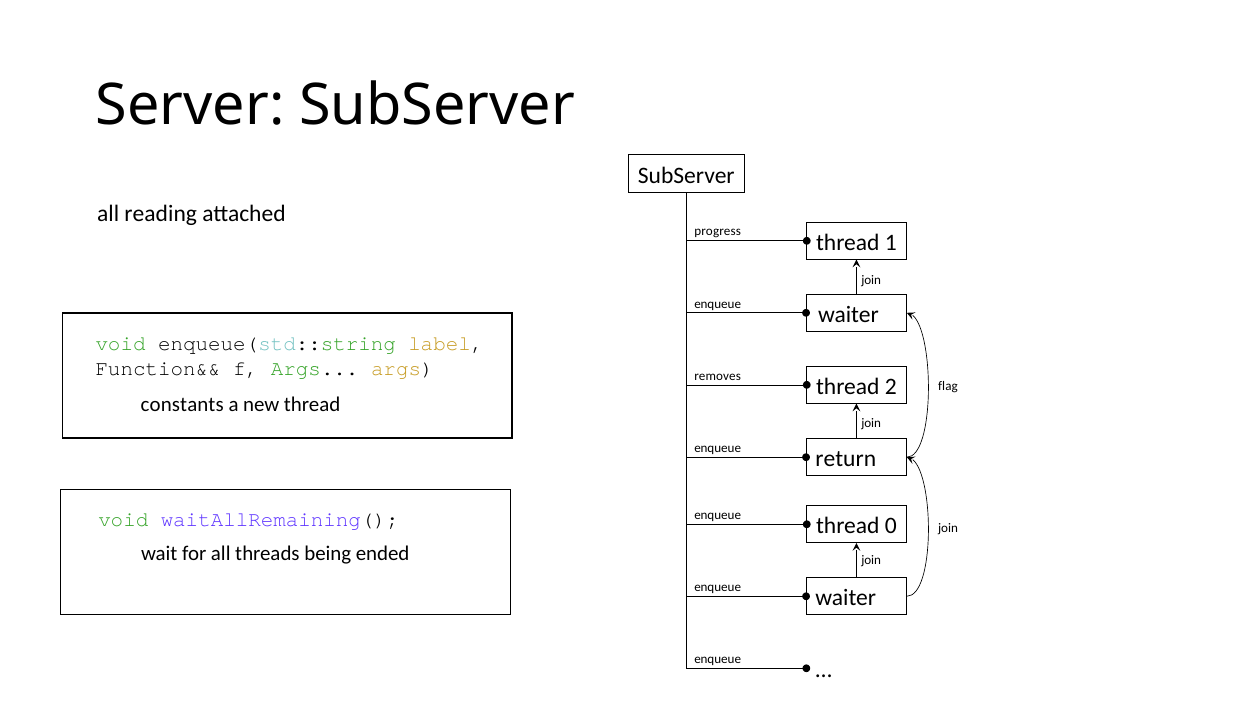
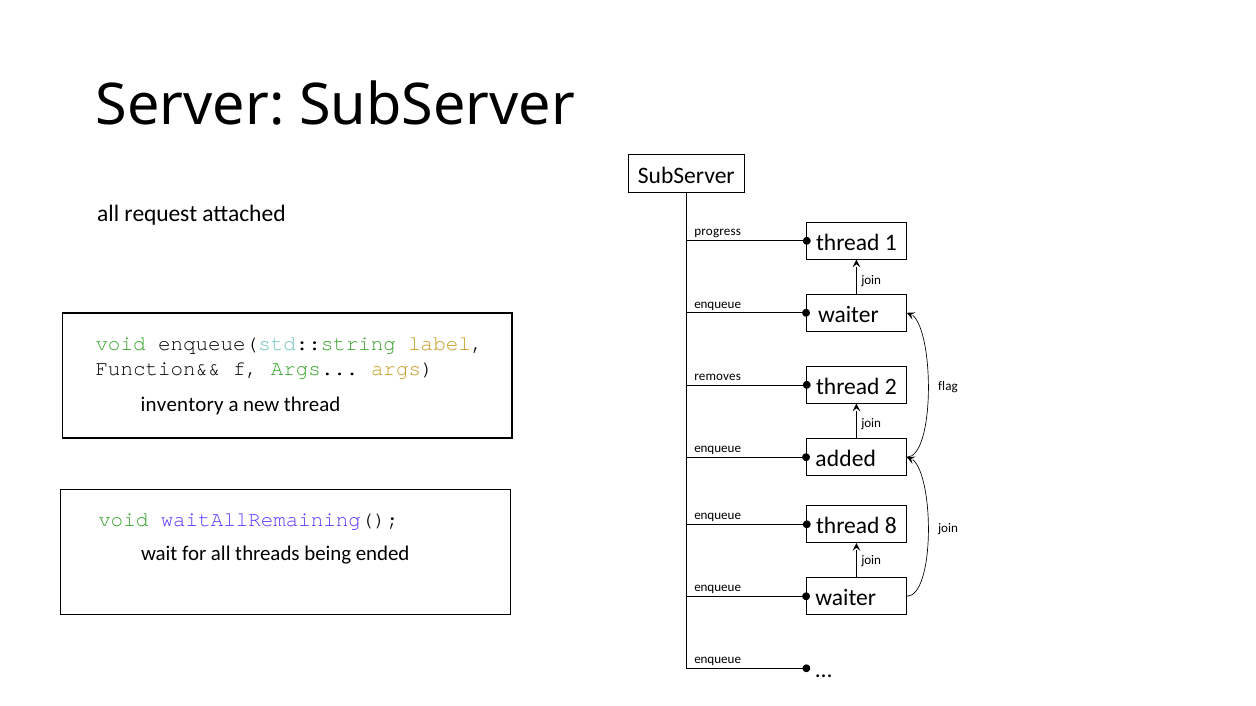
reading: reading -> request
constants: constants -> inventory
return: return -> added
0: 0 -> 8
